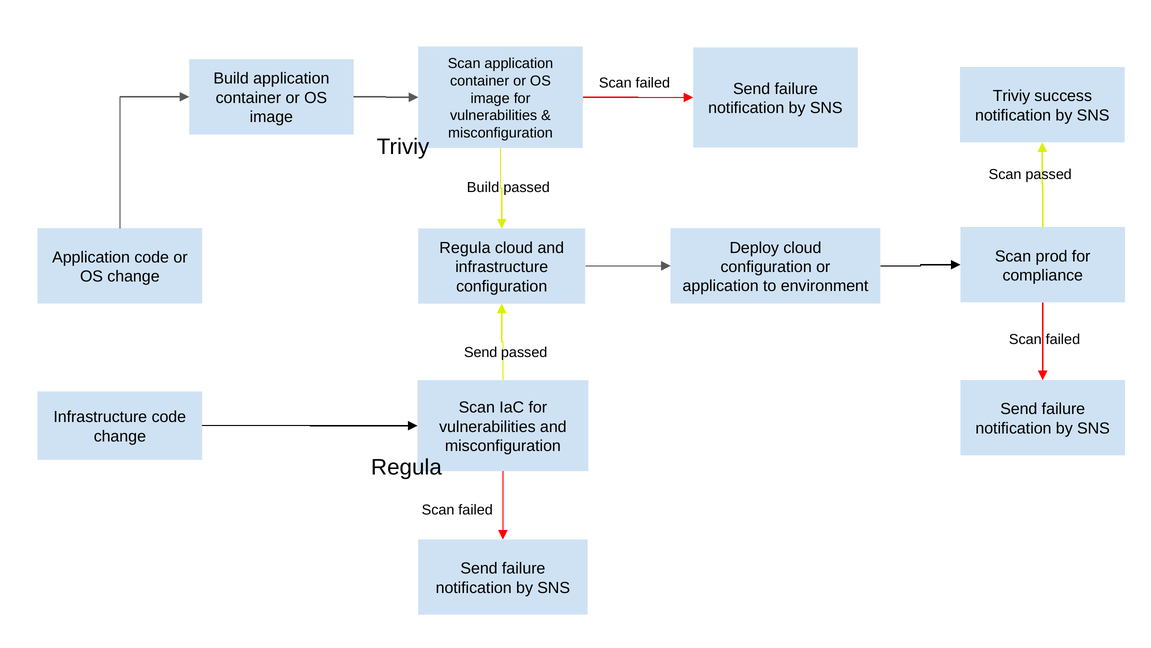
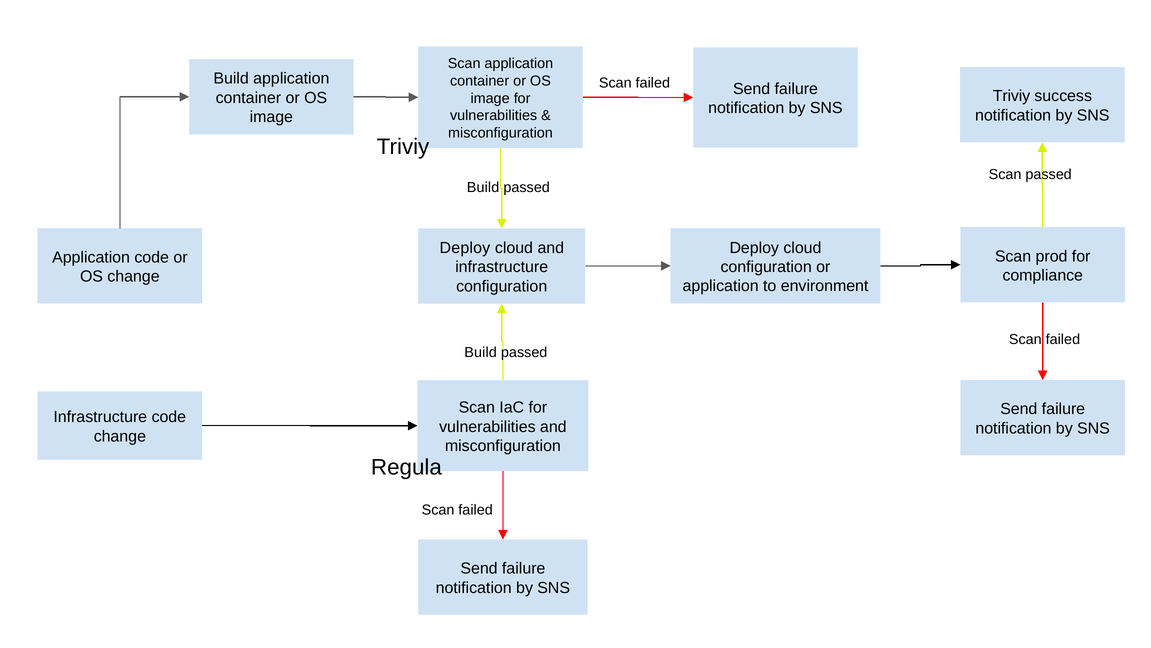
Regula at (465, 248): Regula -> Deploy
Send at (481, 352): Send -> Build
